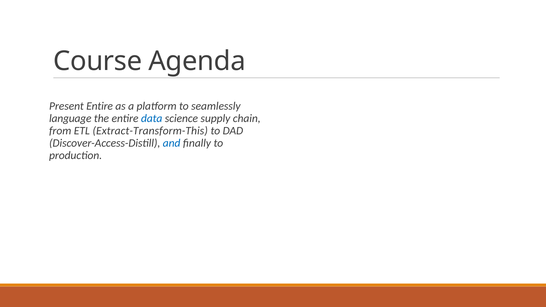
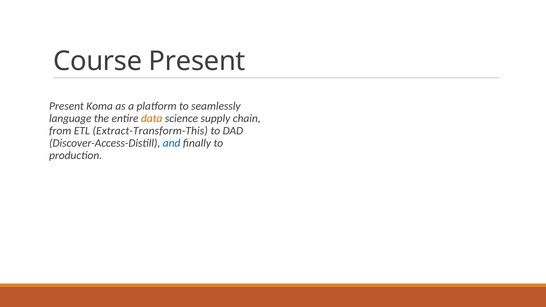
Course Agenda: Agenda -> Present
Present Entire: Entire -> Koma
data colour: blue -> orange
